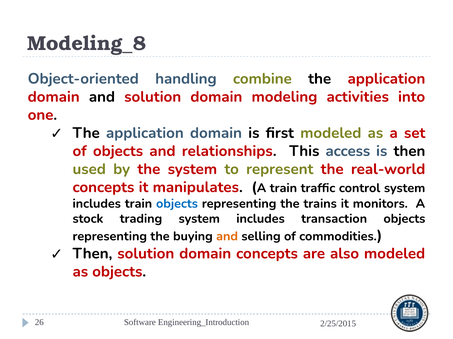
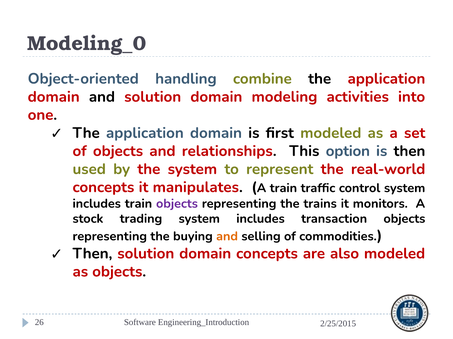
Modeling_8: Modeling_8 -> Modeling_0
access: access -> option
objects at (177, 204) colour: blue -> purple
